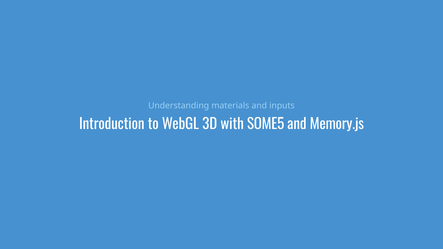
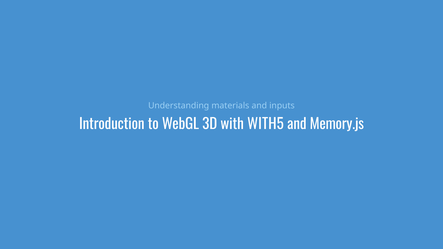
SOME5: SOME5 -> WITH5
